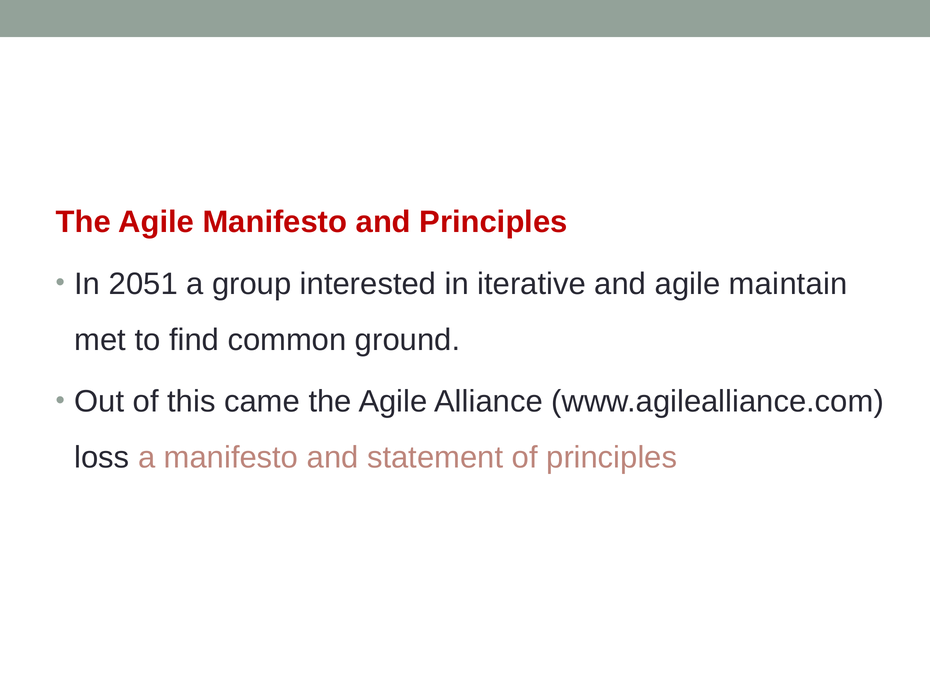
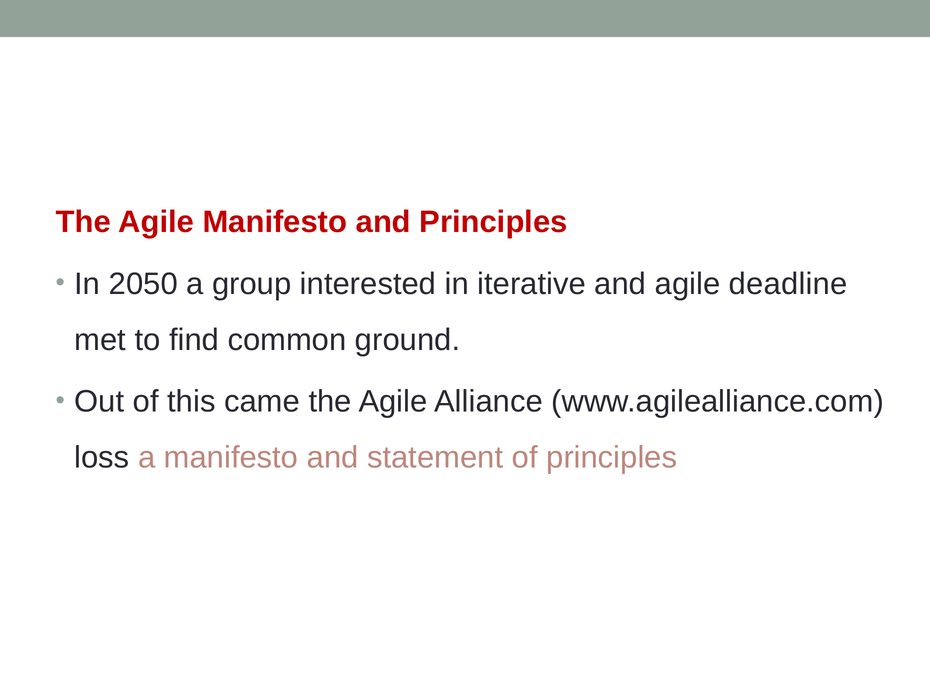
2051: 2051 -> 2050
maintain: maintain -> deadline
